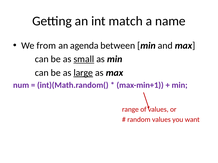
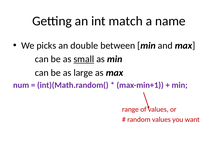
from: from -> picks
agenda: agenda -> double
large underline: present -> none
